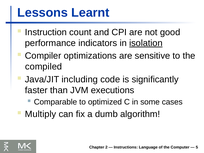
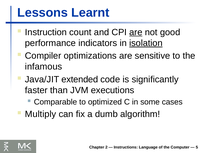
are at (136, 32) underline: none -> present
compiled: compiled -> infamous
including: including -> extended
